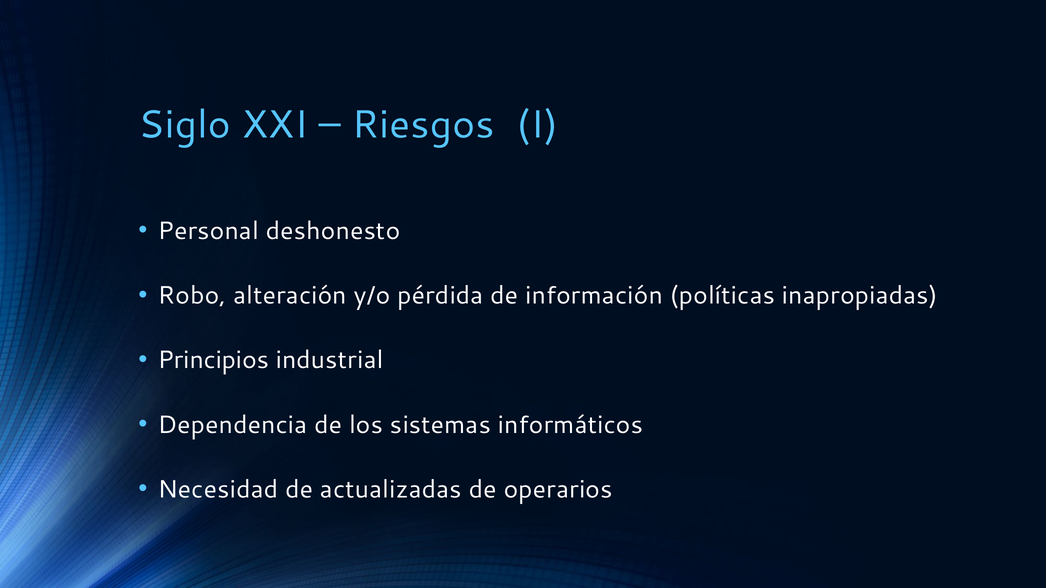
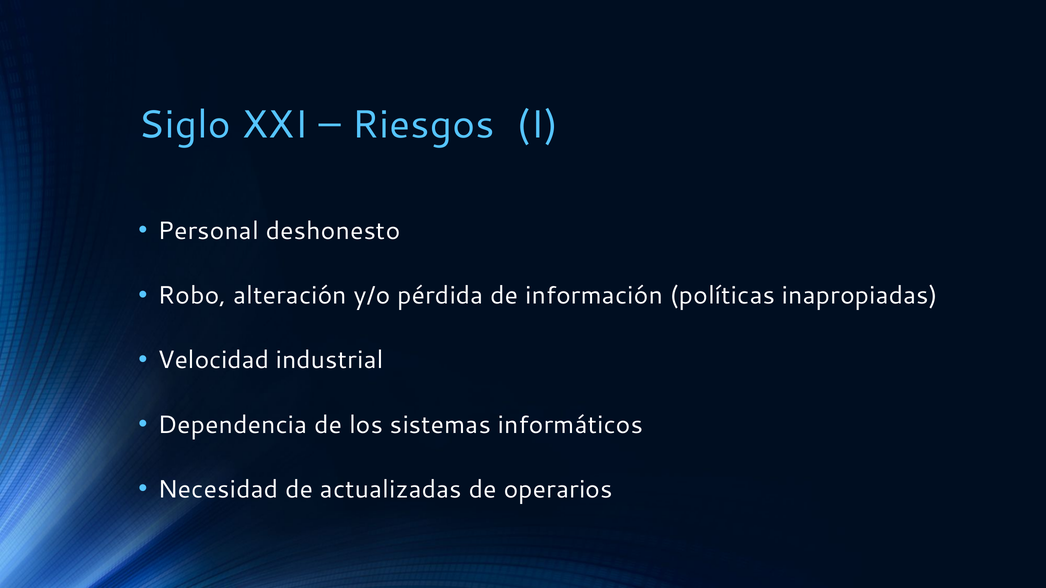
Principios: Principios -> Velocidad
